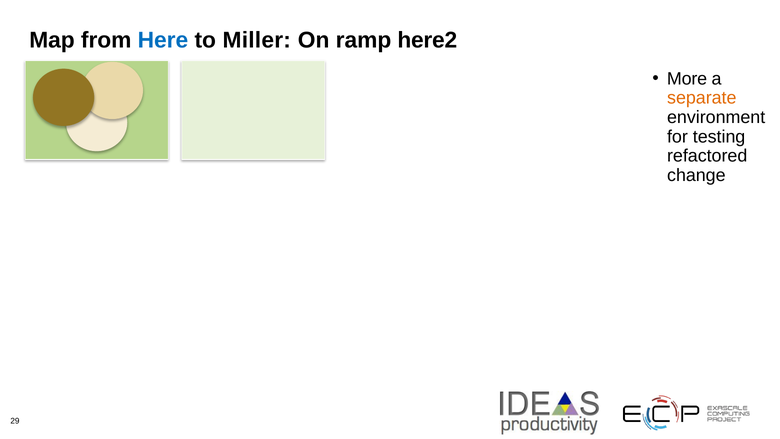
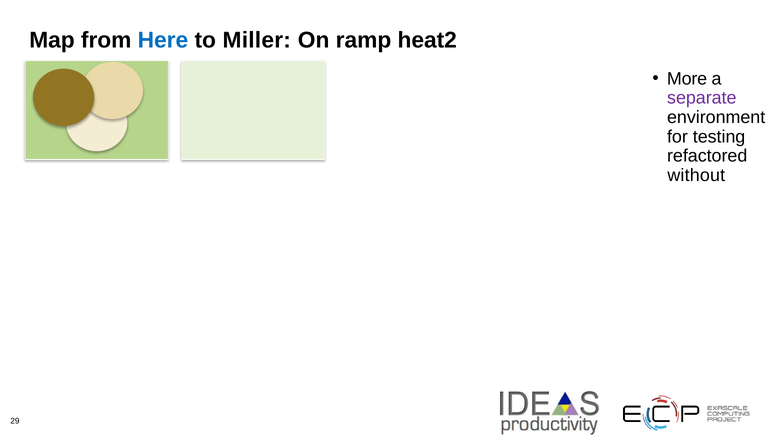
here2: here2 -> heat2
separate colour: orange -> purple
change: change -> without
